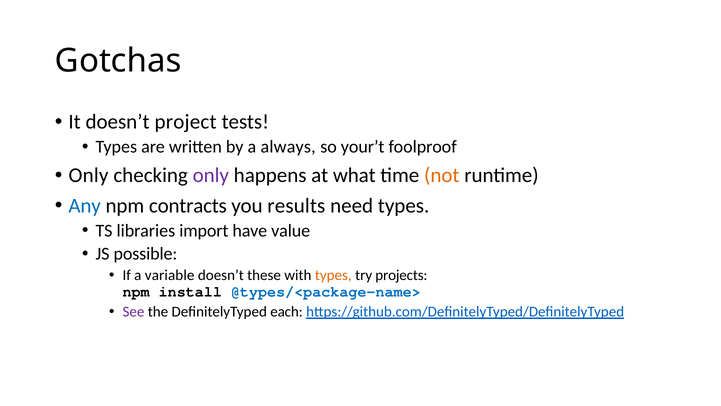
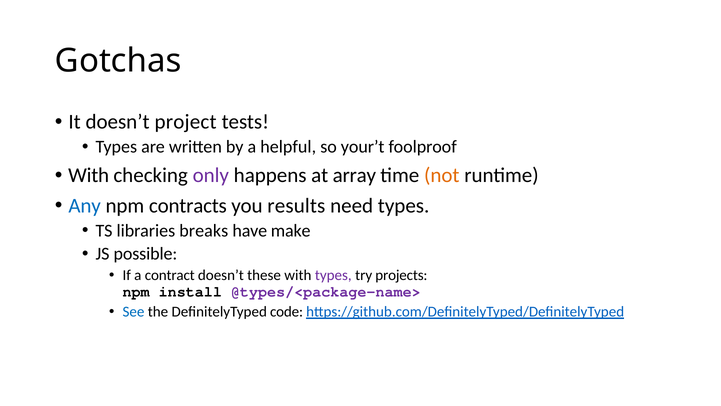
always: always -> helpful
Only at (88, 175): Only -> With
what: what -> array
import: import -> breaks
value: value -> make
variable: variable -> contract
types at (333, 275) colour: orange -> purple
@types/<package-name> colour: blue -> purple
See colour: purple -> blue
each: each -> code
